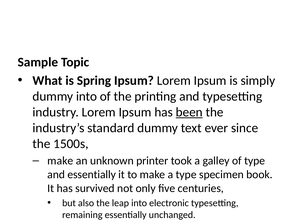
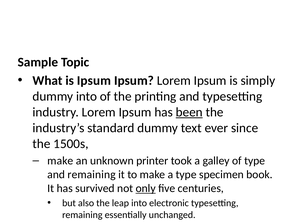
is Spring: Spring -> Ipsum
and essentially: essentially -> remaining
only underline: none -> present
